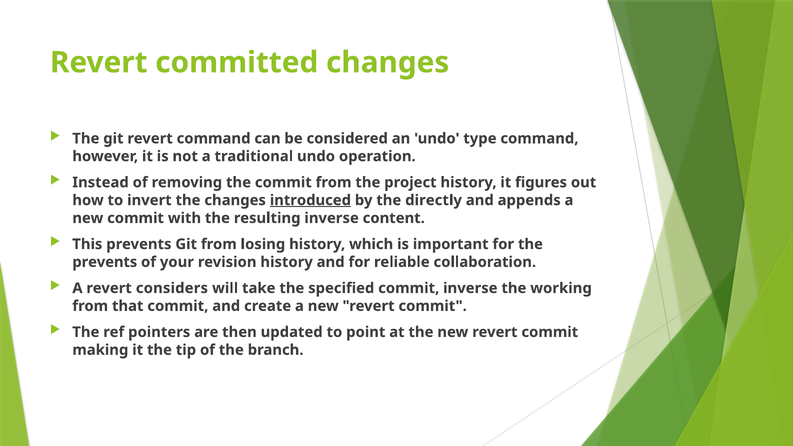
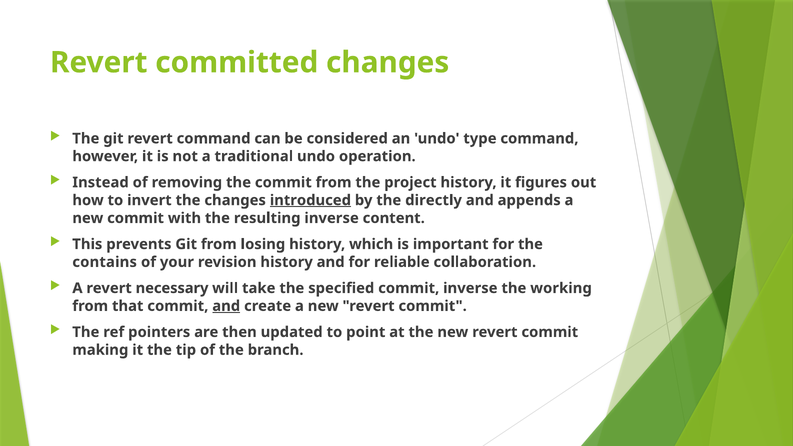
prevents at (105, 262): prevents -> contains
considers: considers -> necessary
and at (226, 306) underline: none -> present
